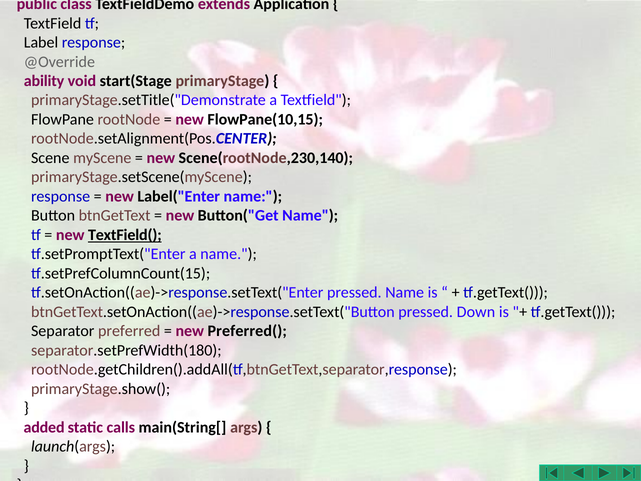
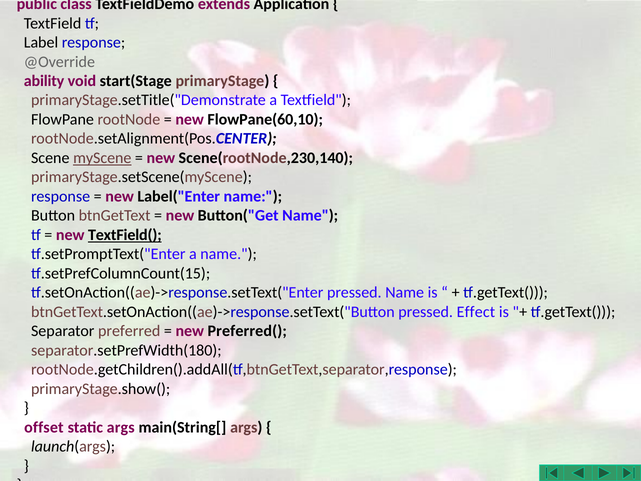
FlowPane(10,15: FlowPane(10,15 -> FlowPane(60,10
myScene underline: none -> present
Down: Down -> Effect
added: added -> offset
static calls: calls -> args
